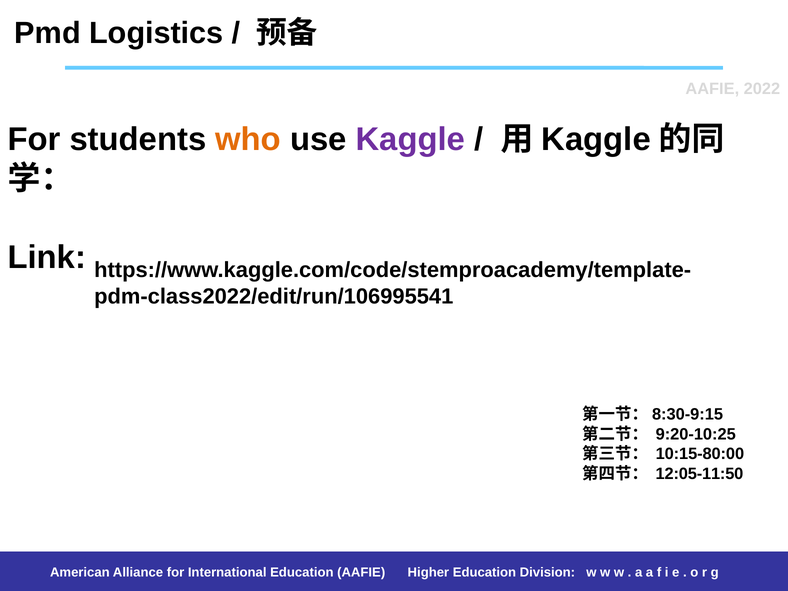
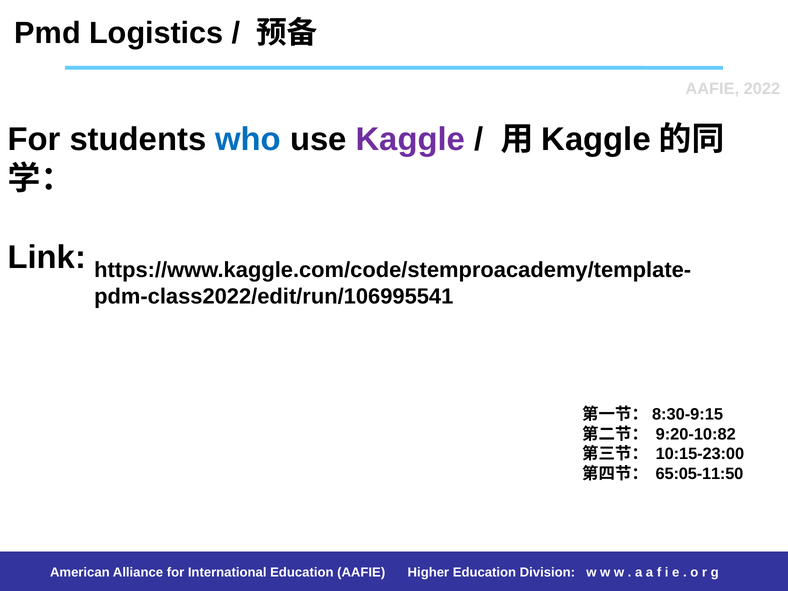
who colour: orange -> blue
9:20-10:25: 9:20-10:25 -> 9:20-10:82
10:15-80:00: 10:15-80:00 -> 10:15-23:00
12:05-11:50: 12:05-11:50 -> 65:05-11:50
